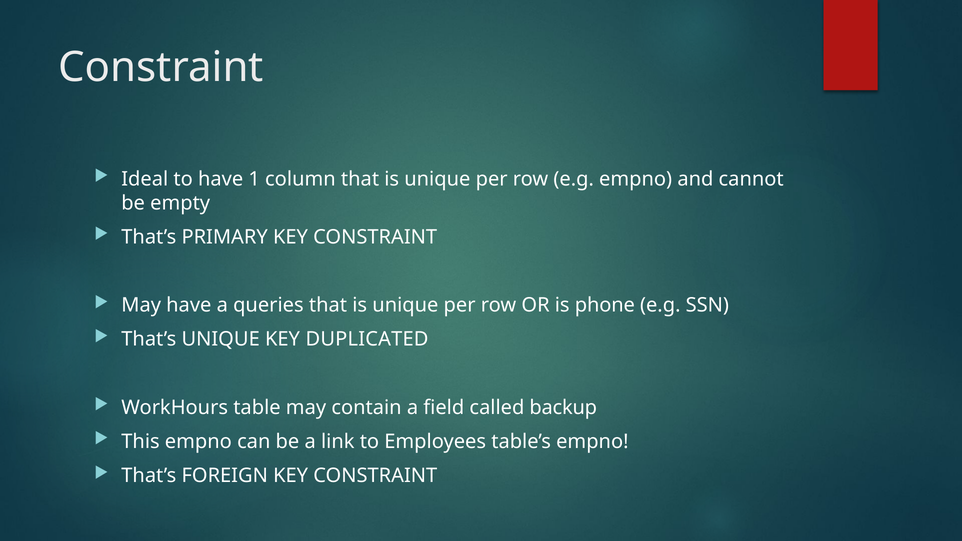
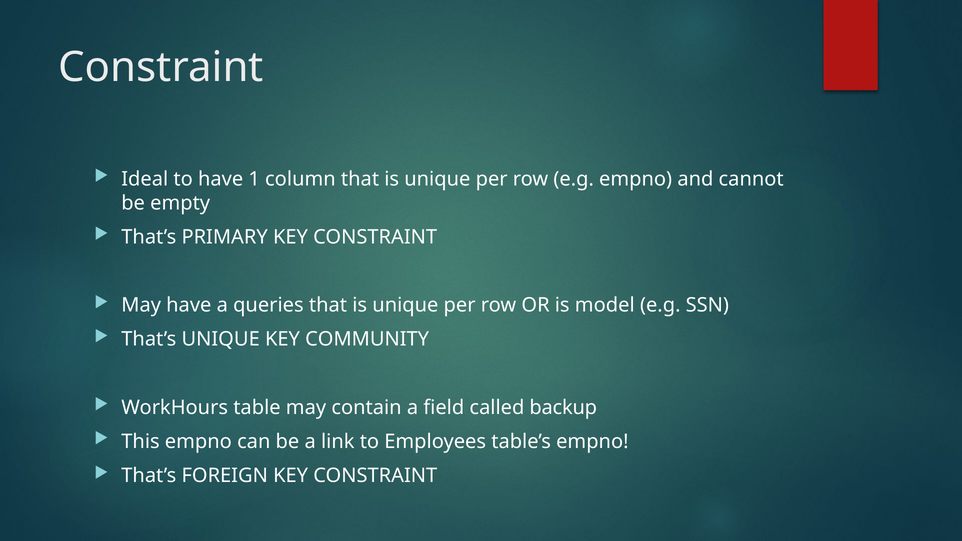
phone: phone -> model
DUPLICATED: DUPLICATED -> COMMUNITY
